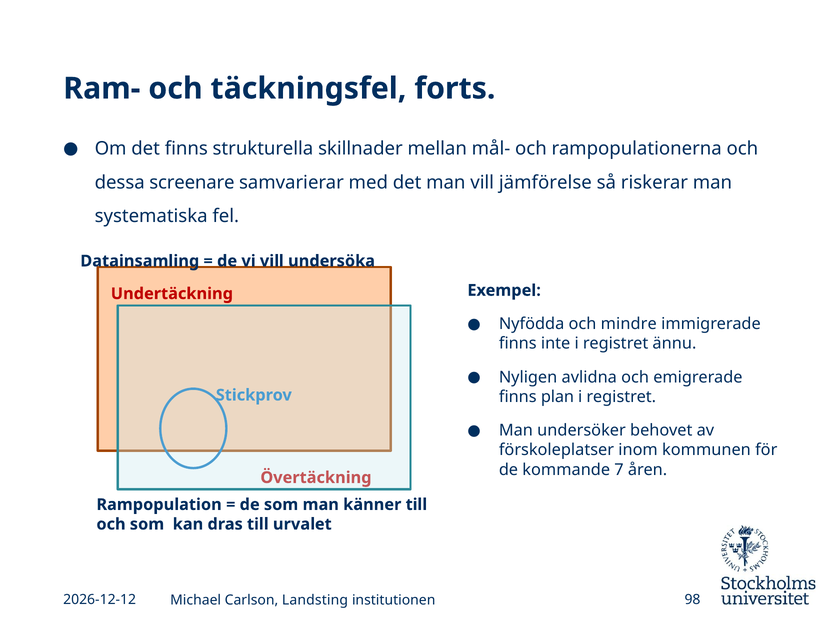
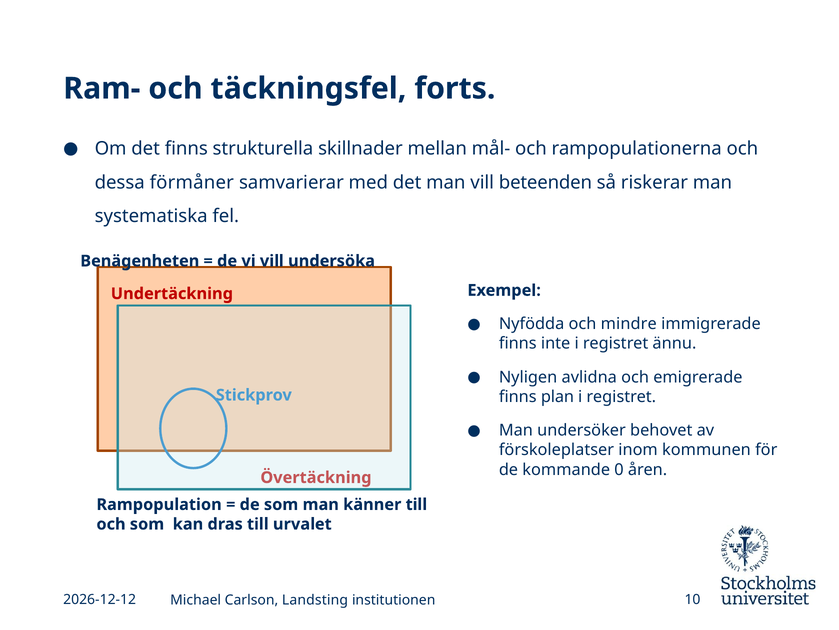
screenare: screenare -> förmåner
jämförelse: jämförelse -> beteenden
Datainsamling: Datainsamling -> Benägenheten
7: 7 -> 0
98: 98 -> 10
